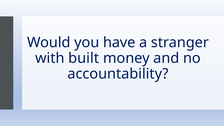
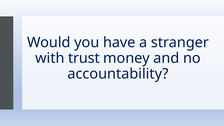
built: built -> trust
